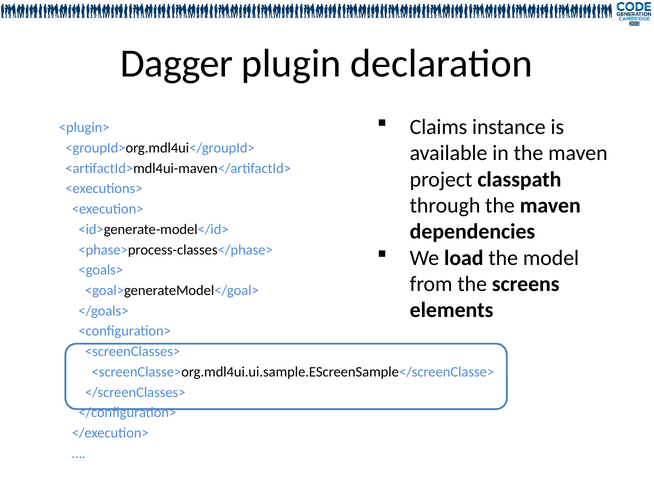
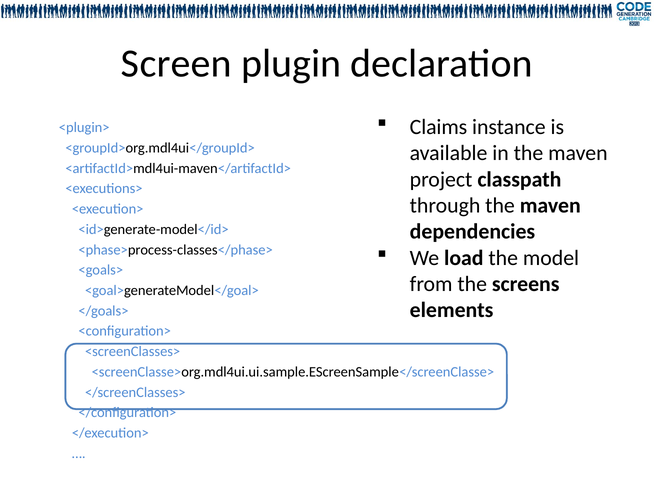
Dagger: Dagger -> Screen
